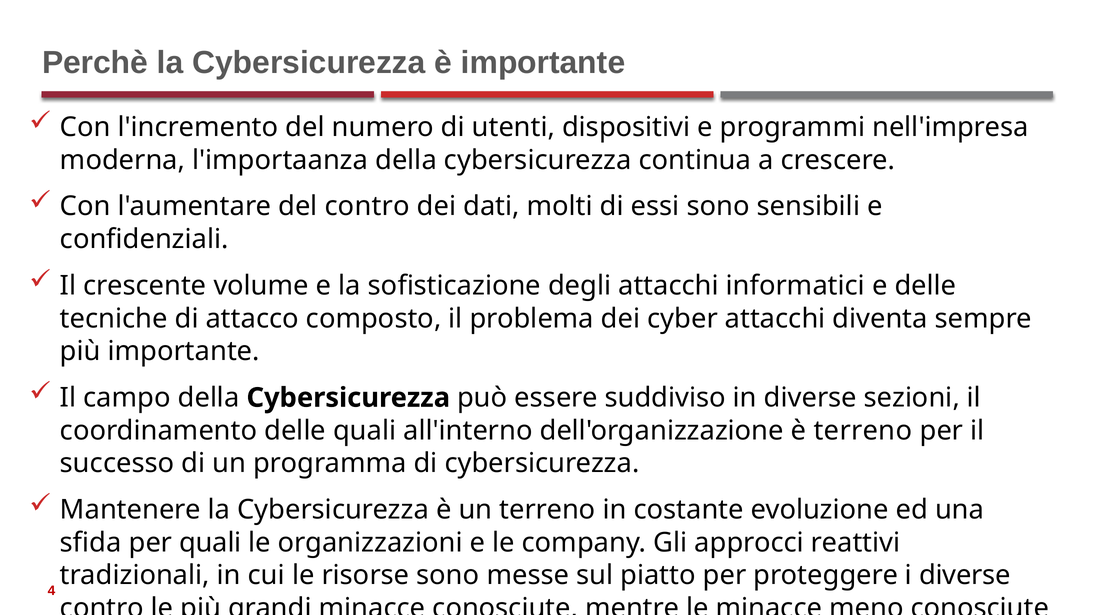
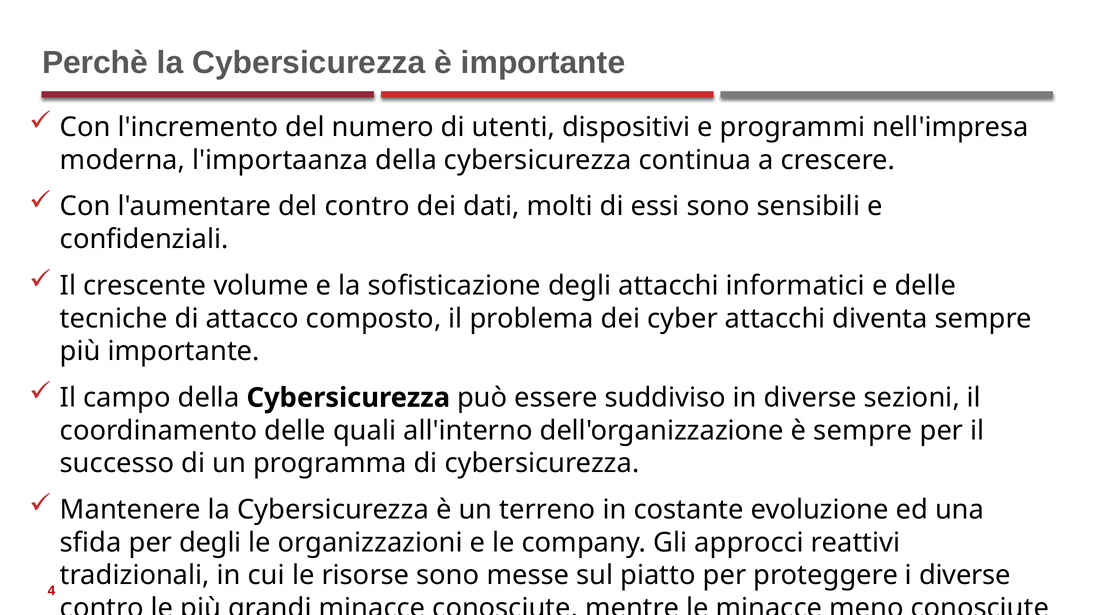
è terreno: terreno -> sempre
per quali: quali -> degli
